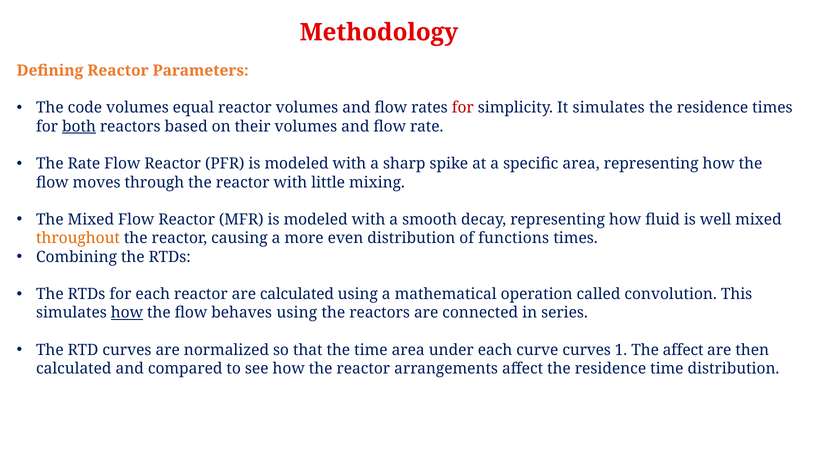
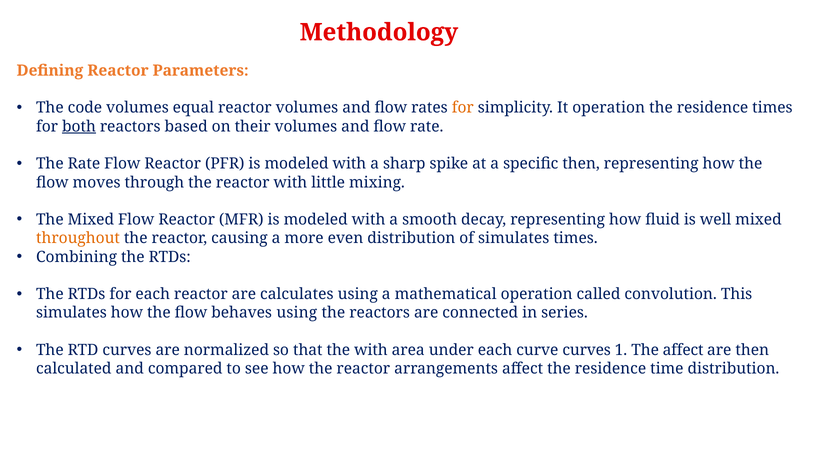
for at (463, 108) colour: red -> orange
It simulates: simulates -> operation
specific area: area -> then
of functions: functions -> simulates
are calculated: calculated -> calculates
how at (127, 313) underline: present -> none
the time: time -> with
